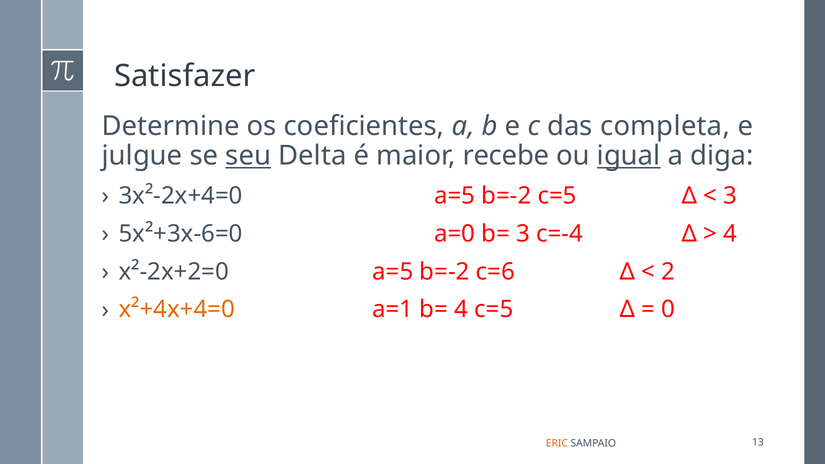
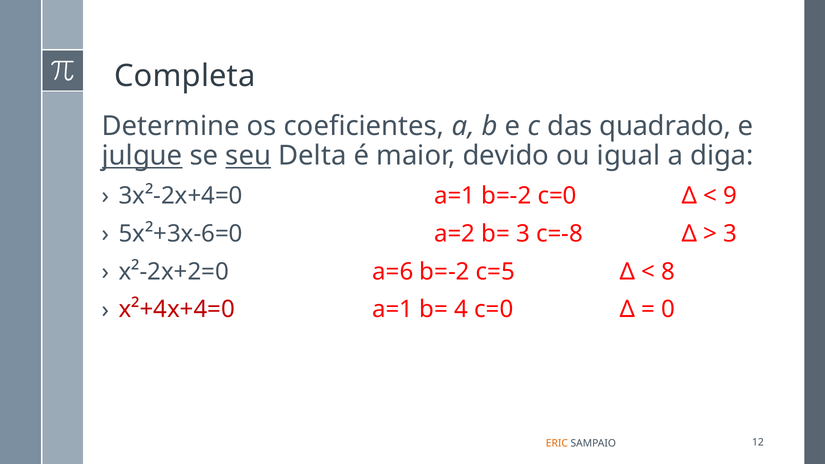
Satisfazer: Satisfazer -> Completa
completa: completa -> quadrado
julgue underline: none -> present
recebe: recebe -> devido
igual underline: present -> none
3x²-2x+4=0 a=5: a=5 -> a=1
b=-2 c=5: c=5 -> c=0
3 at (730, 196): 3 -> 9
a=0: a=0 -> a=2
c=-4: c=-4 -> c=-8
4 at (730, 234): 4 -> 3
x²-2x+2=0 a=5: a=5 -> a=6
c=6: c=6 -> c=5
2: 2 -> 8
x²+4x+4=0 colour: orange -> red
4 c=5: c=5 -> c=0
13: 13 -> 12
